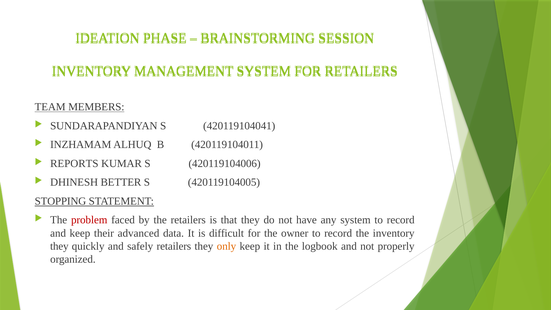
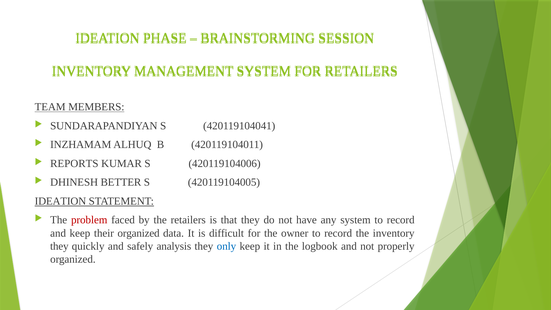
STOPPING at (60, 201): STOPPING -> IDEATION
their advanced: advanced -> organized
safely retailers: retailers -> analysis
only colour: orange -> blue
